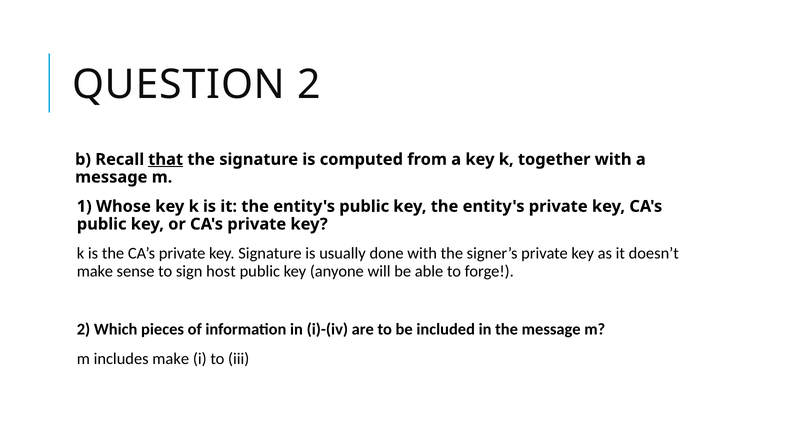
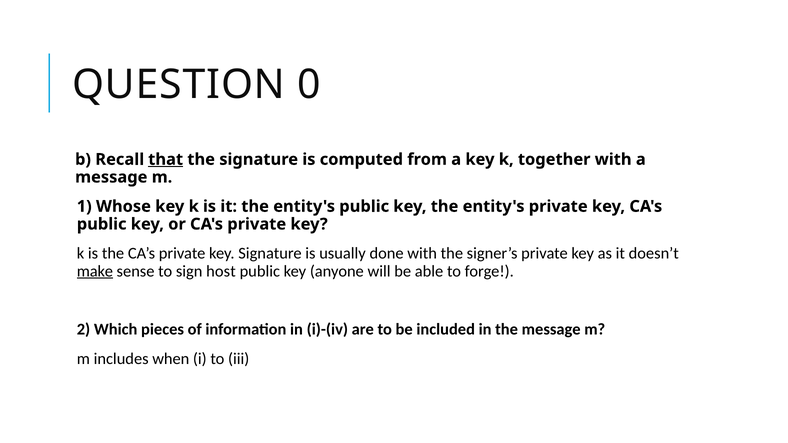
QUESTION 2: 2 -> 0
make at (95, 271) underline: none -> present
includes make: make -> when
